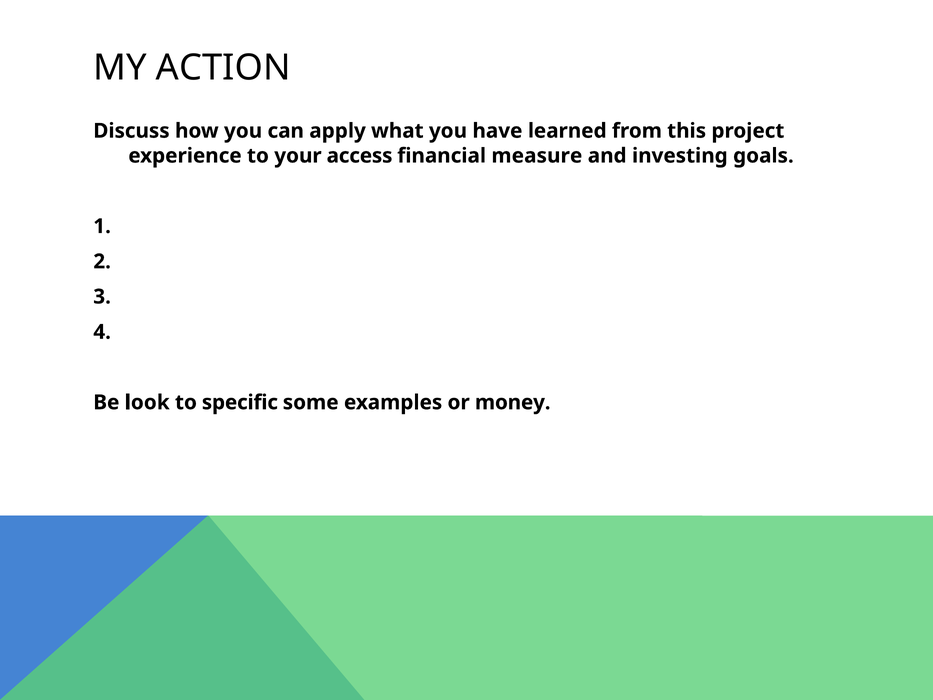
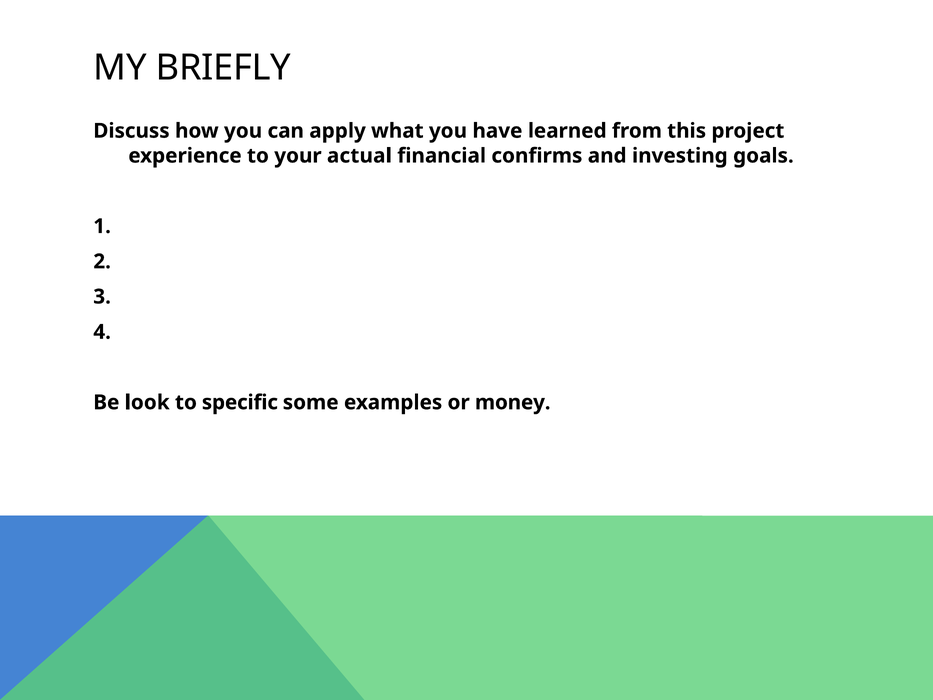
ACTION: ACTION -> BRIEFLY
access: access -> actual
measure: measure -> confirms
